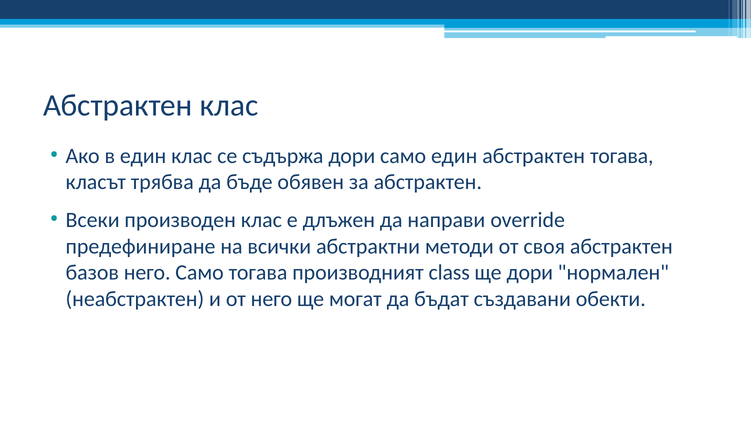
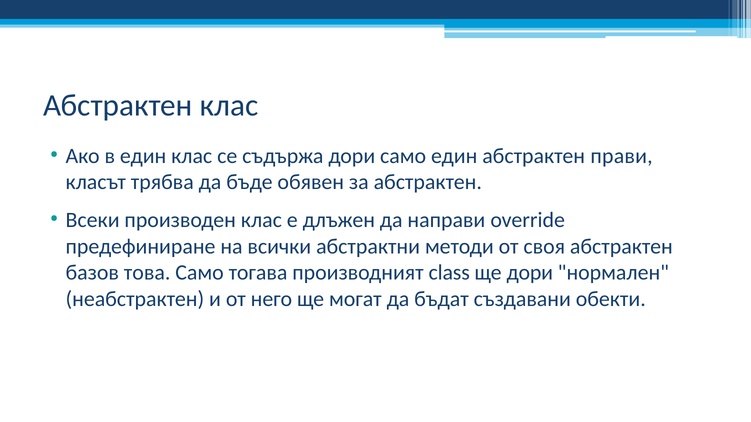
абстрактен тогава: тогава -> прави
базов него: него -> това
